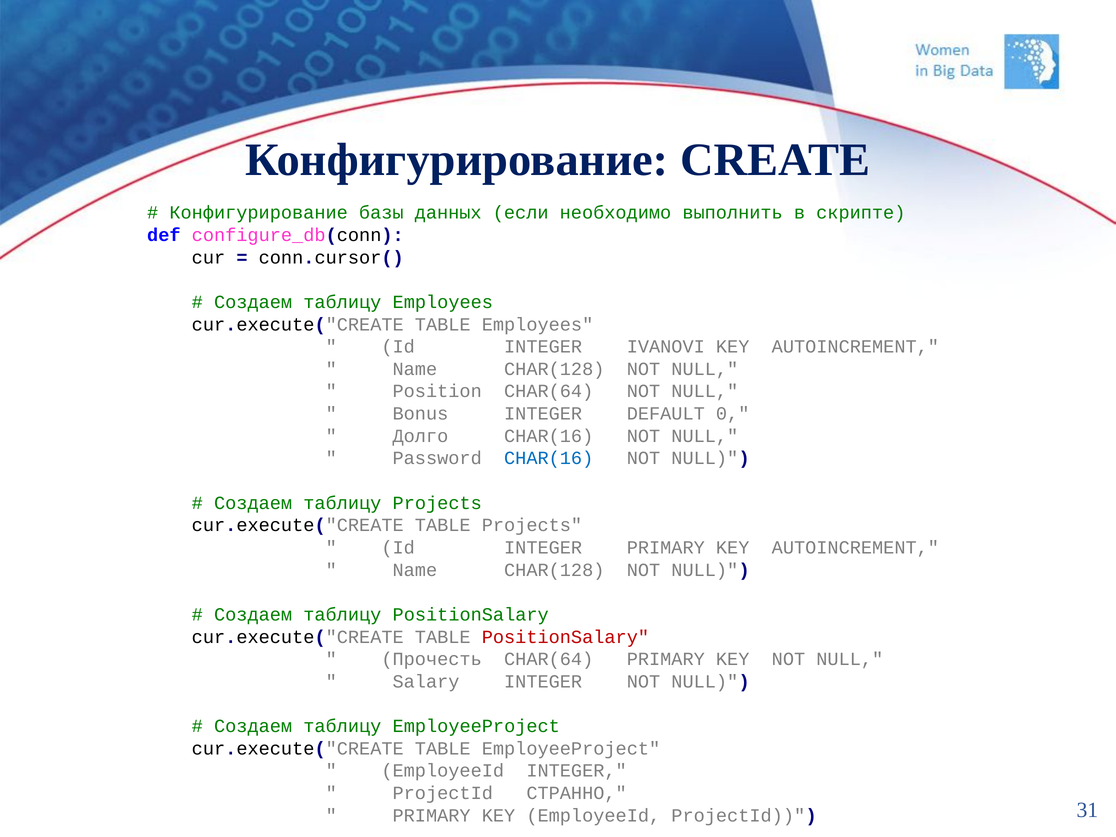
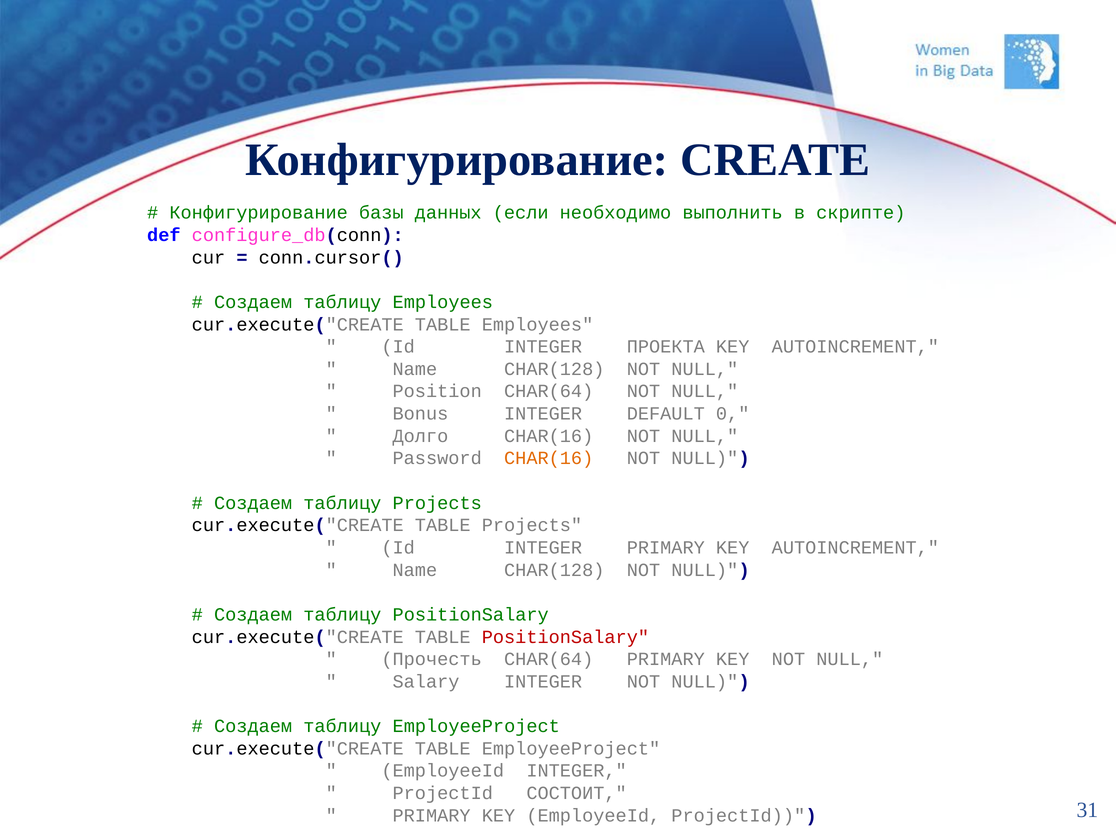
IVANOVI: IVANOVI -> ПРОЕКТА
CHAR(16 at (549, 458) colour: blue -> orange
СТРАННО: СТРАННО -> СОСТОИТ
